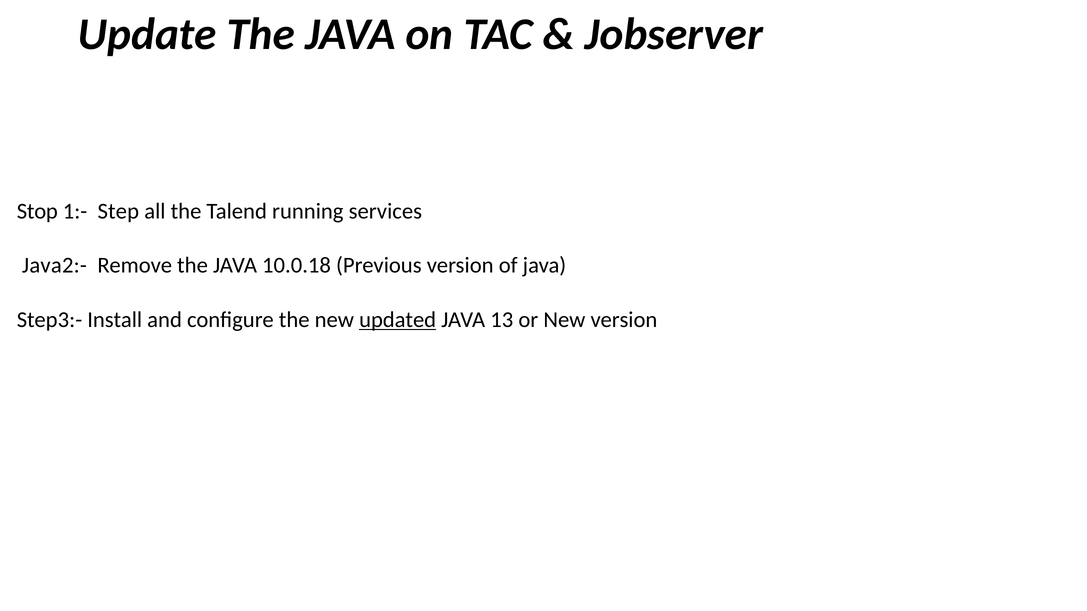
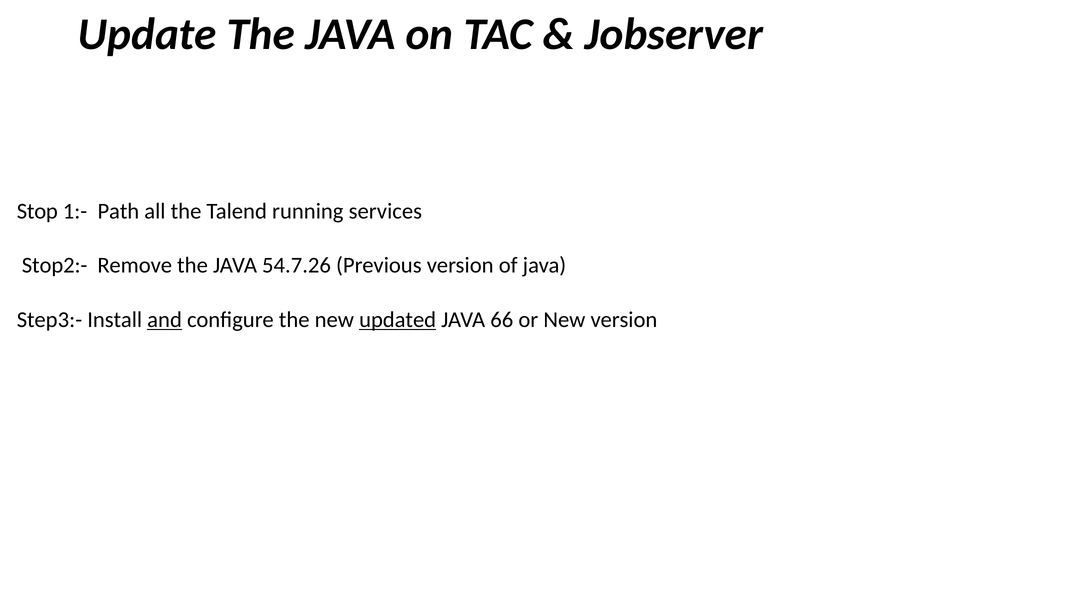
Step: Step -> Path
Java2:-: Java2:- -> Stop2:-
10.0.18: 10.0.18 -> 54.7.26
and underline: none -> present
13: 13 -> 66
